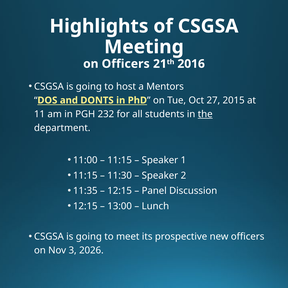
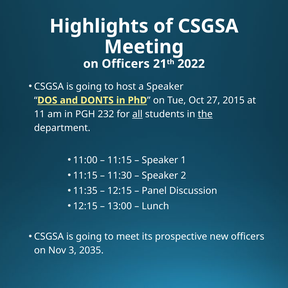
2016: 2016 -> 2022
a Mentors: Mentors -> Speaker
all underline: none -> present
2026: 2026 -> 2035
